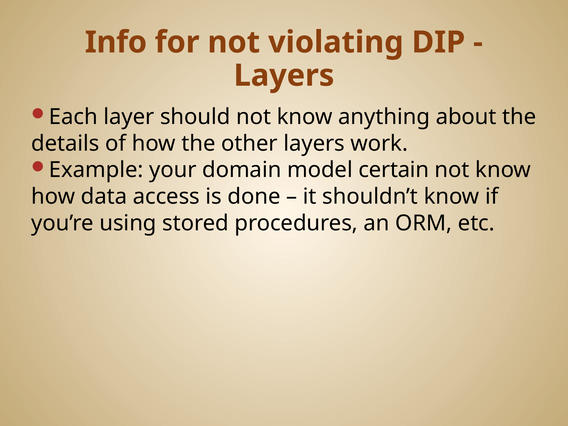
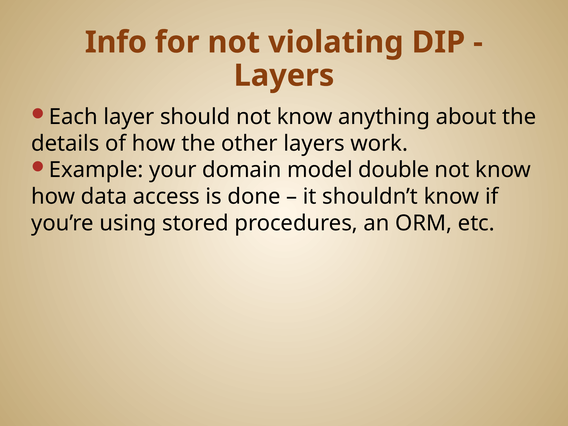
certain: certain -> double
